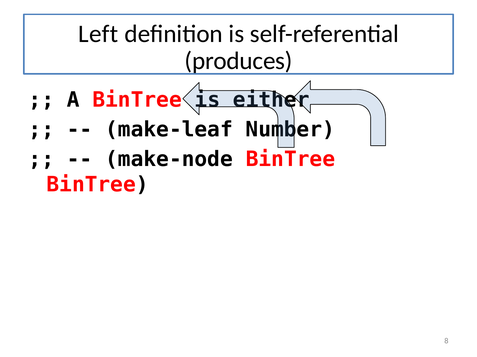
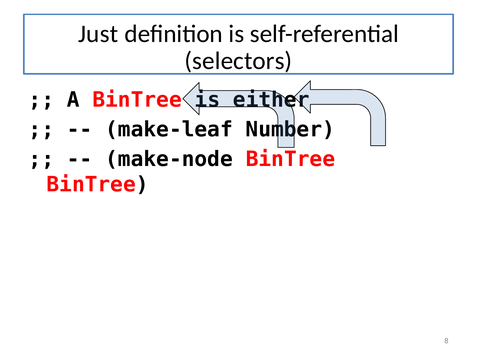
Left: Left -> Just
produces: produces -> selectors
